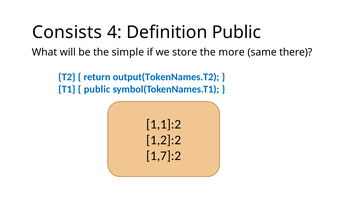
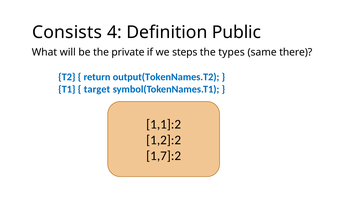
simple: simple -> private
store: store -> steps
more: more -> types
public at (97, 89): public -> target
